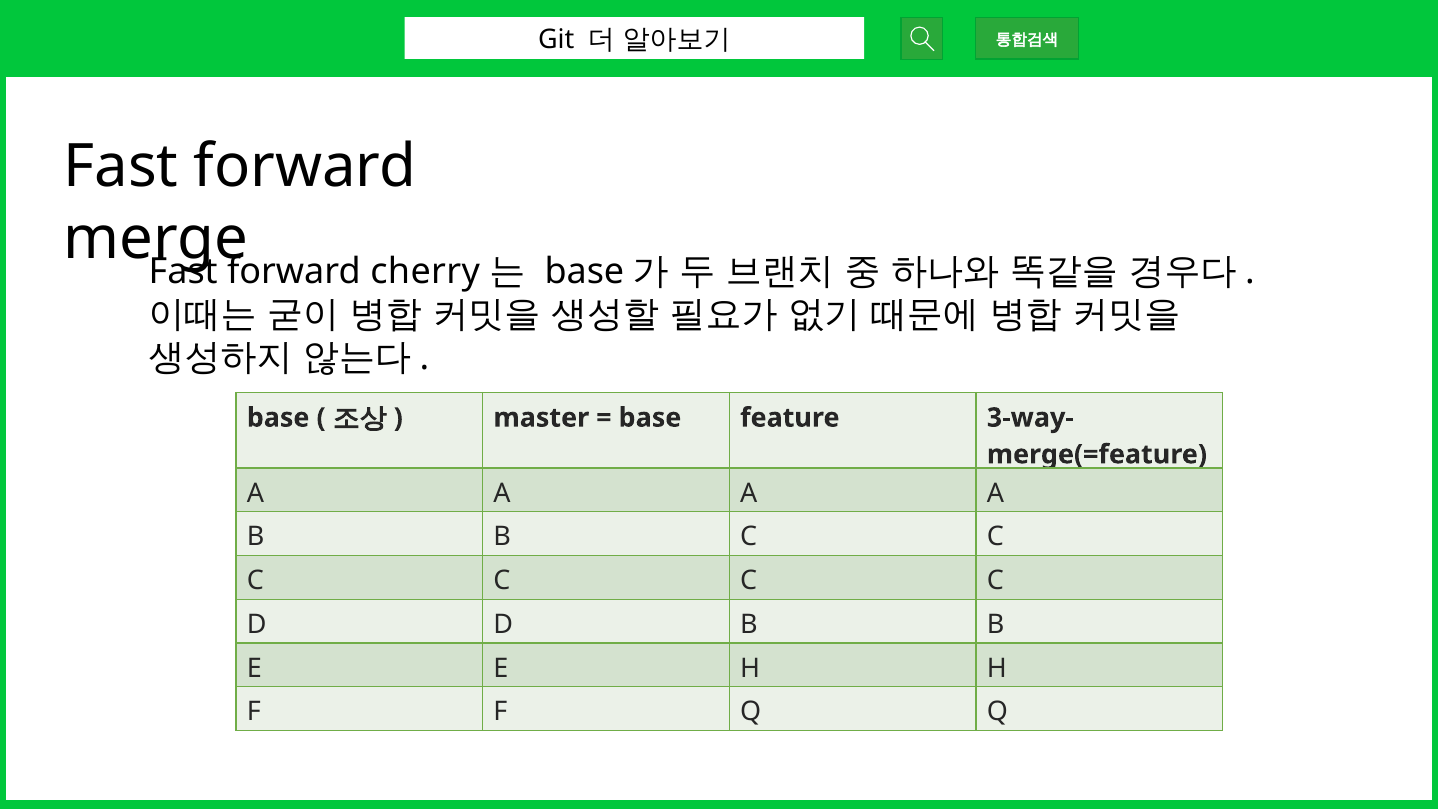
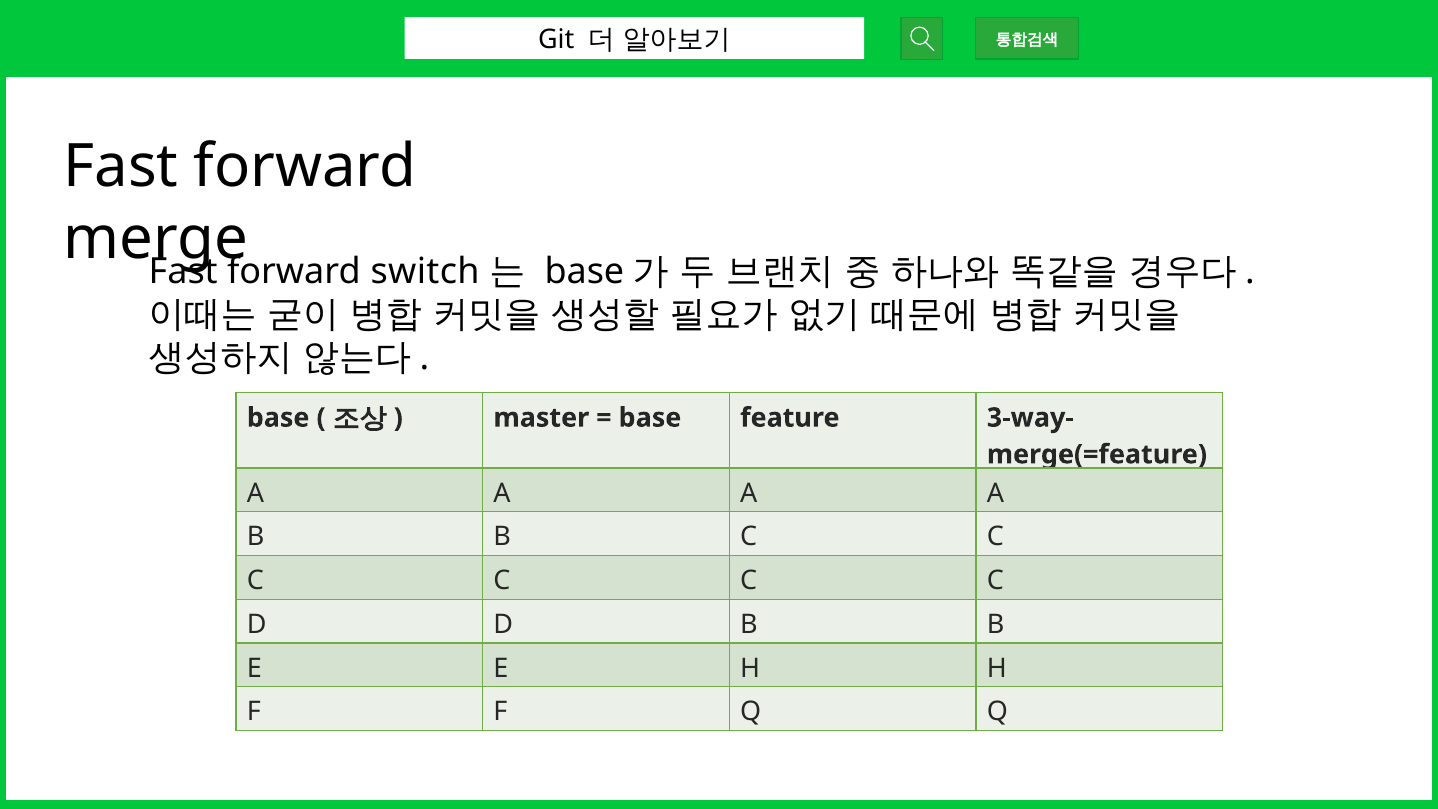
cherry: cherry -> switch
